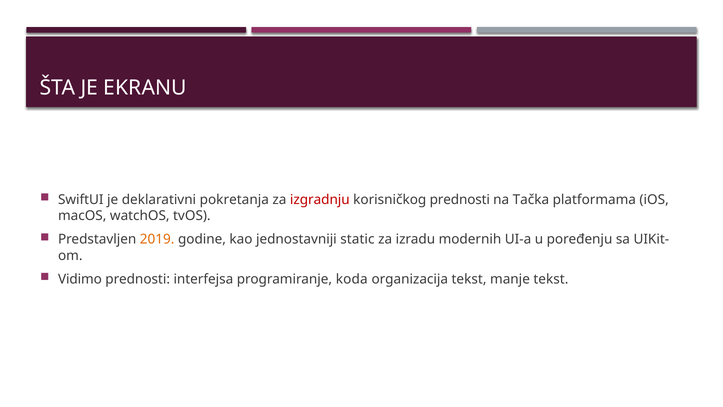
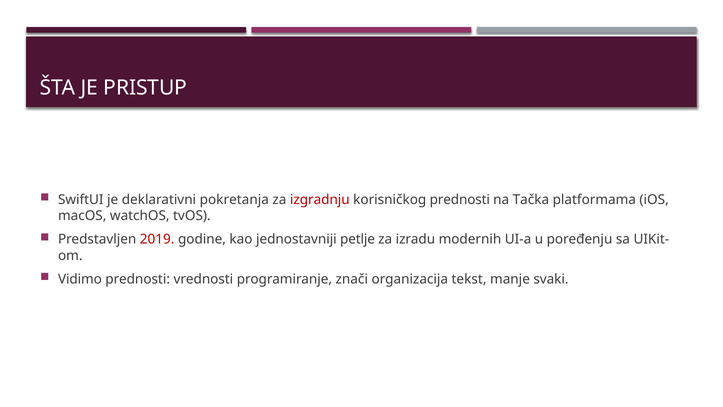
EKRANU: EKRANU -> PRISTUP
2019 colour: orange -> red
static: static -> petlje
interfejsa: interfejsa -> vrednosti
koda: koda -> znači
manje tekst: tekst -> svaki
